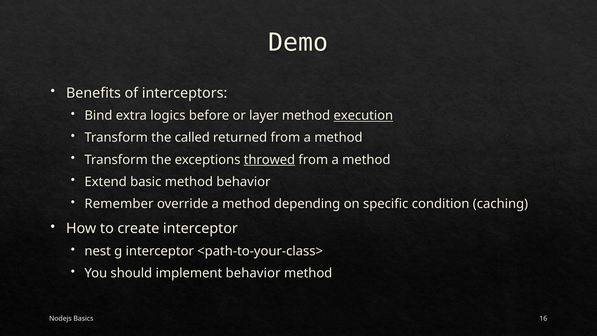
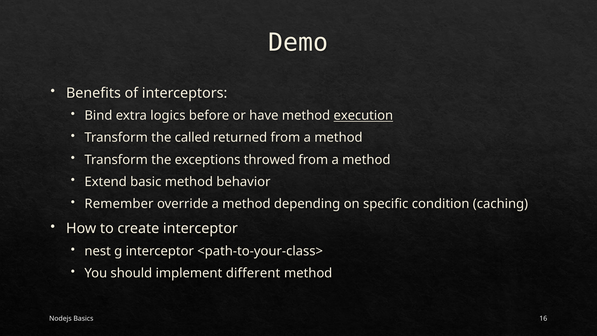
layer: layer -> have
throwed underline: present -> none
implement behavior: behavior -> different
